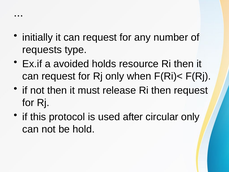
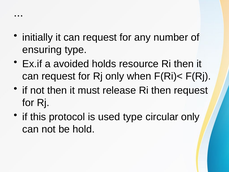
requests: requests -> ensuring
used after: after -> type
